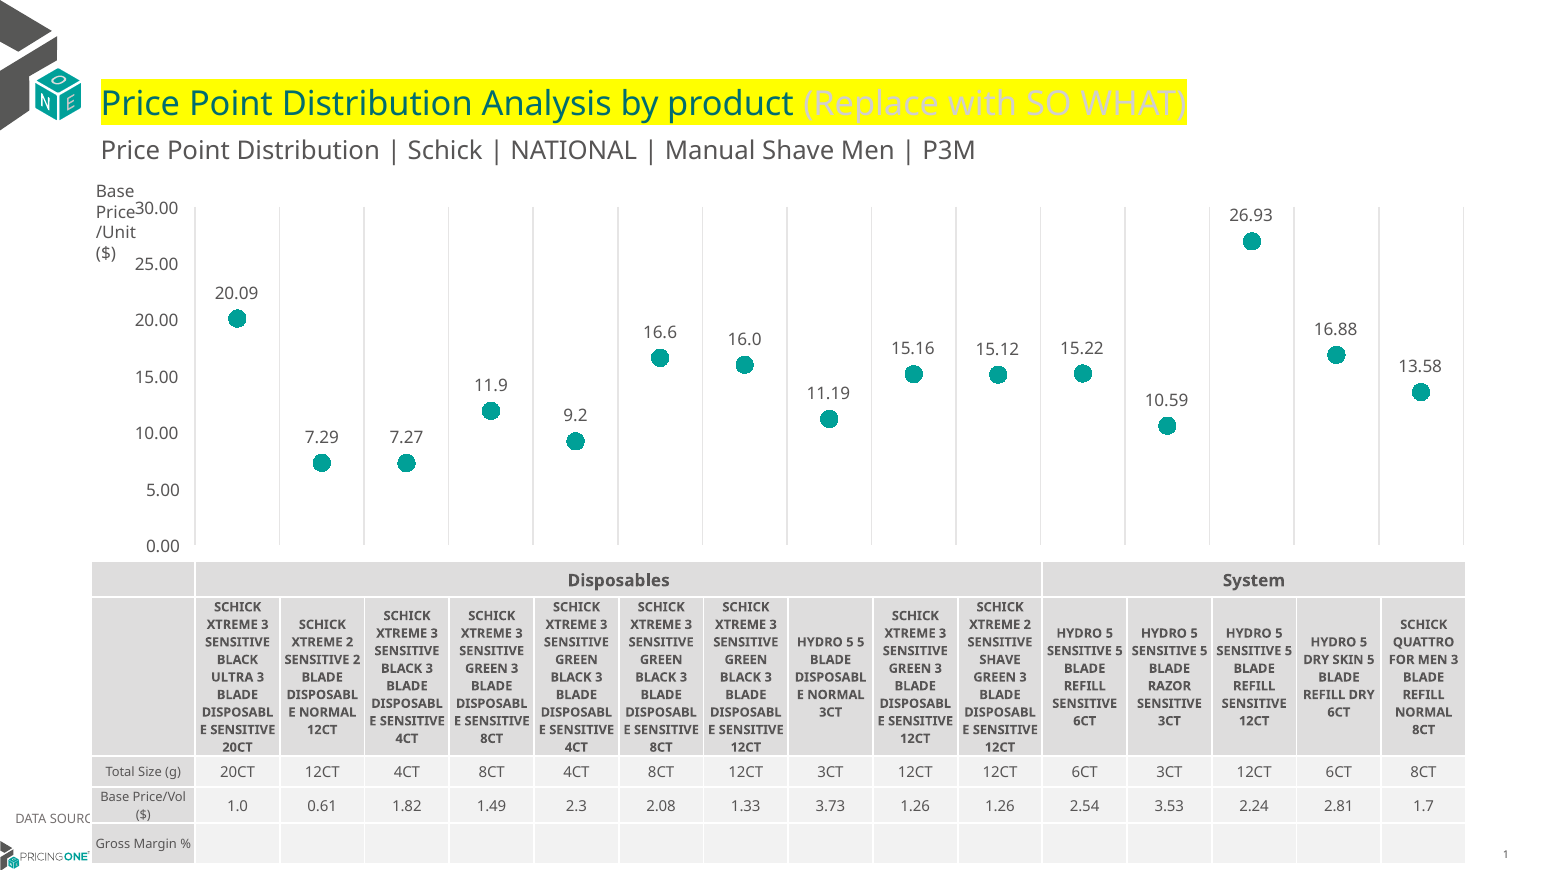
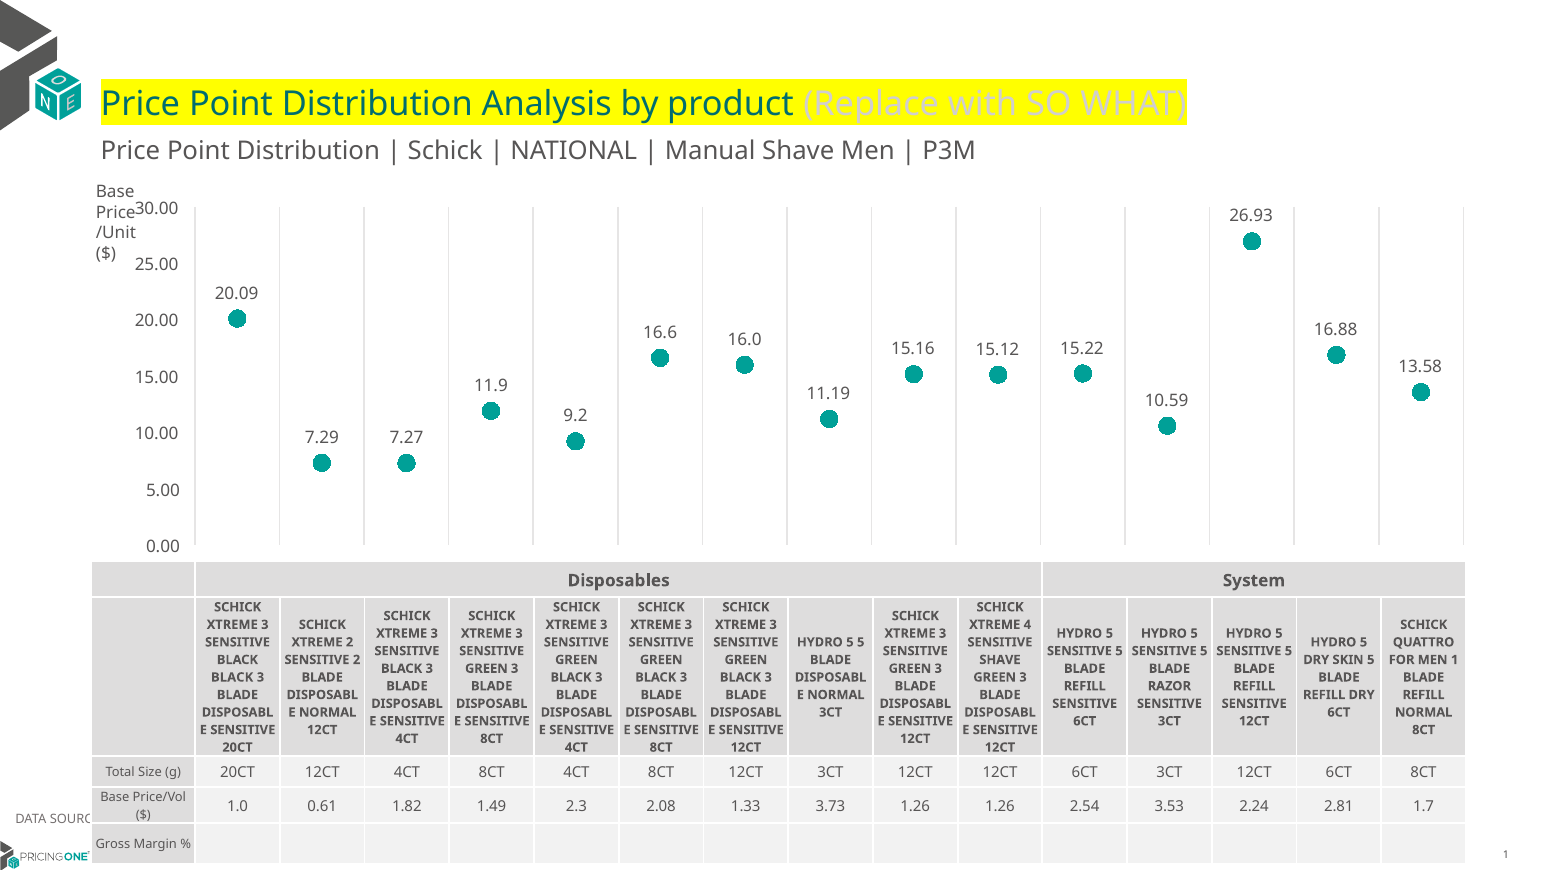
2 at (1027, 625): 2 -> 4
MEN 3: 3 -> 1
ULTRA at (232, 677): ULTRA -> BLACK
